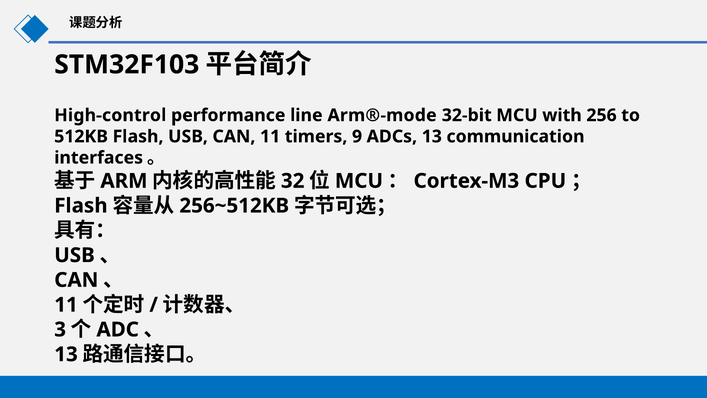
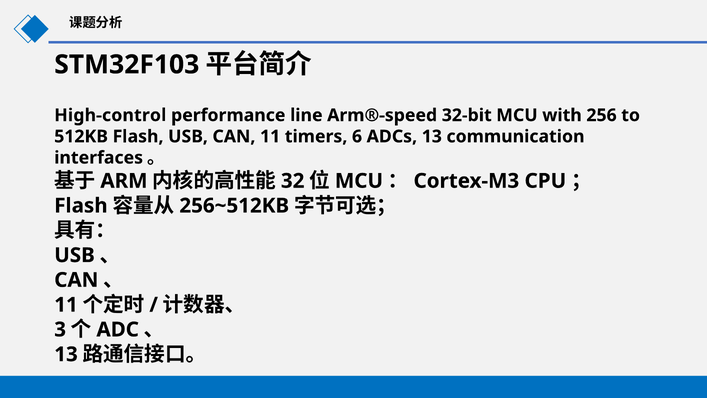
Arm®-mode: Arm®-mode -> Arm®-speed
9: 9 -> 6
